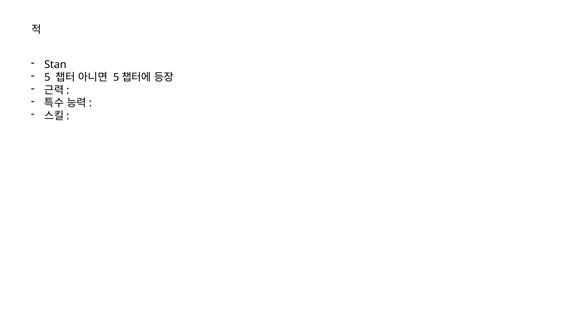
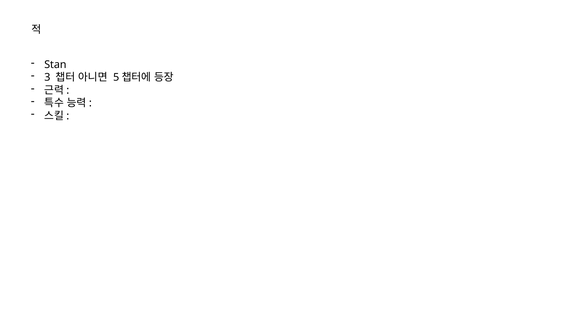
5: 5 -> 3
